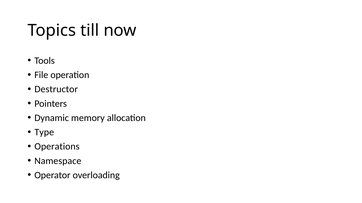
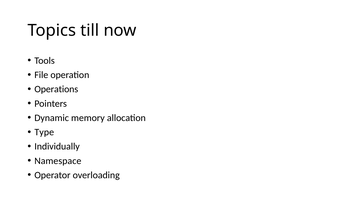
Destructor: Destructor -> Operations
Operations: Operations -> Individually
